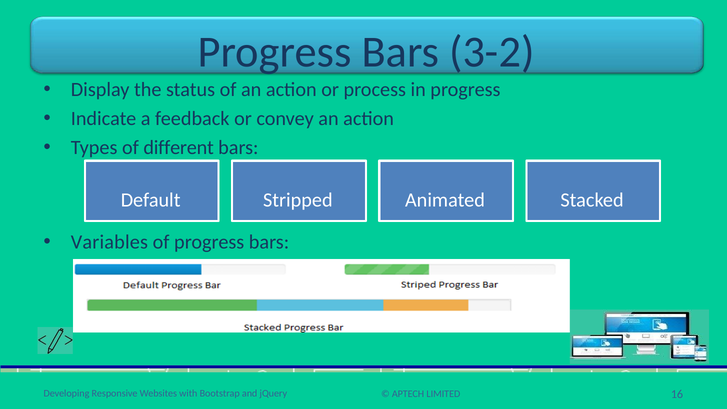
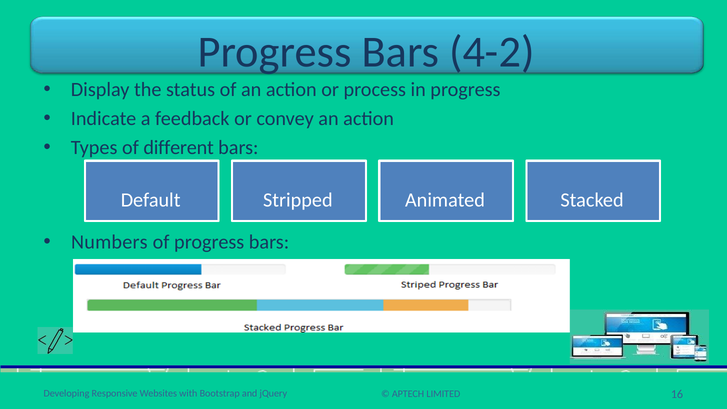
3-2: 3-2 -> 4-2
Variables: Variables -> Numbers
